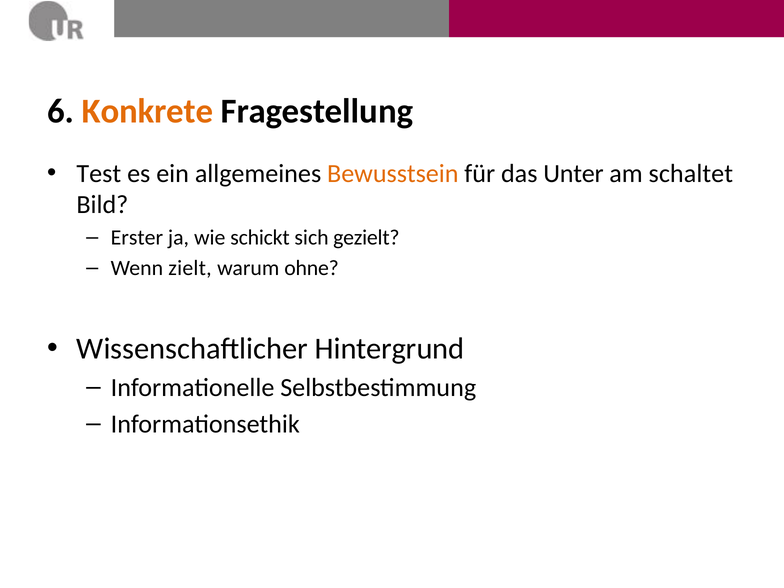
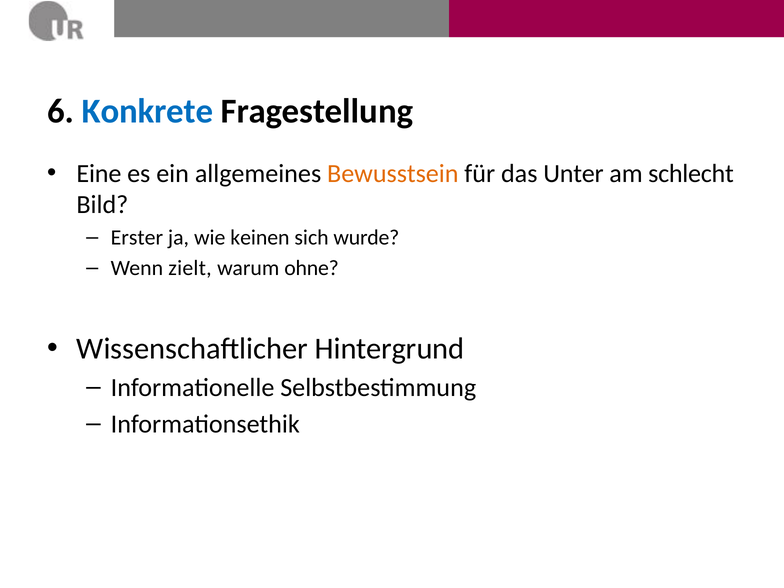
Konkrete colour: orange -> blue
Test: Test -> Eine
schaltet: schaltet -> schlecht
schickt: schickt -> keinen
gezielt: gezielt -> wurde
